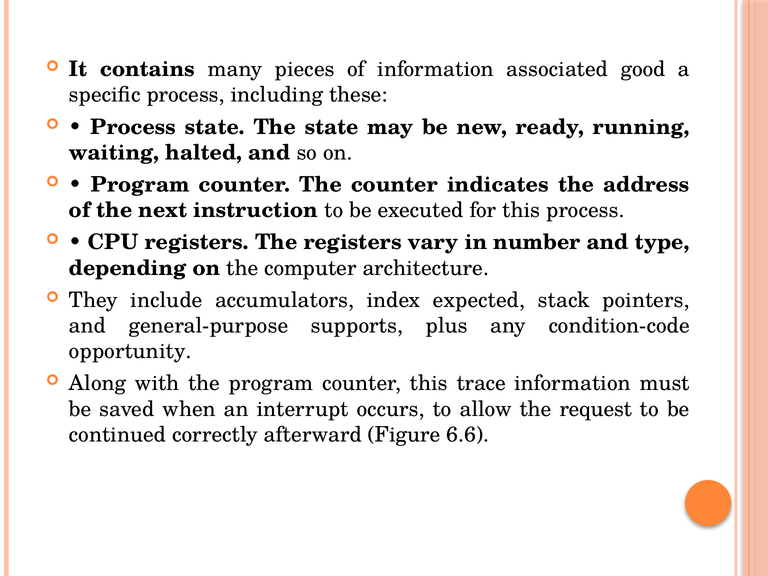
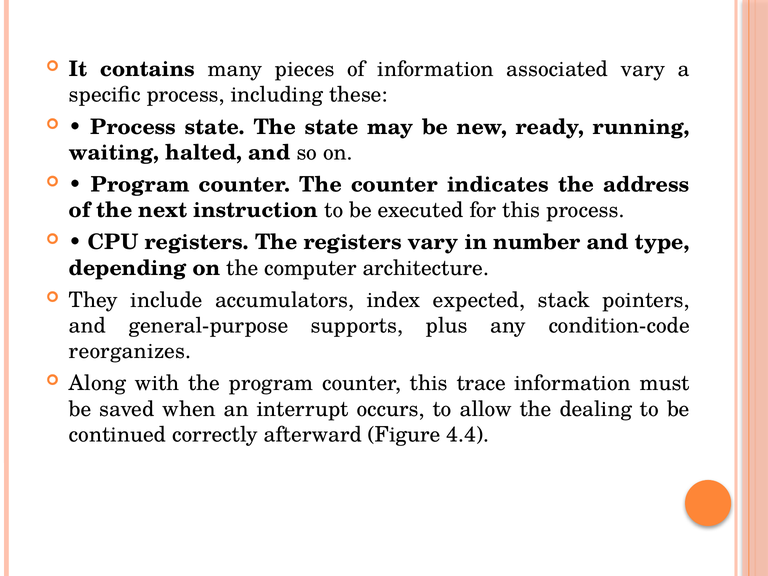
associated good: good -> vary
opportunity: opportunity -> reorganizes
request: request -> dealing
6.6: 6.6 -> 4.4
